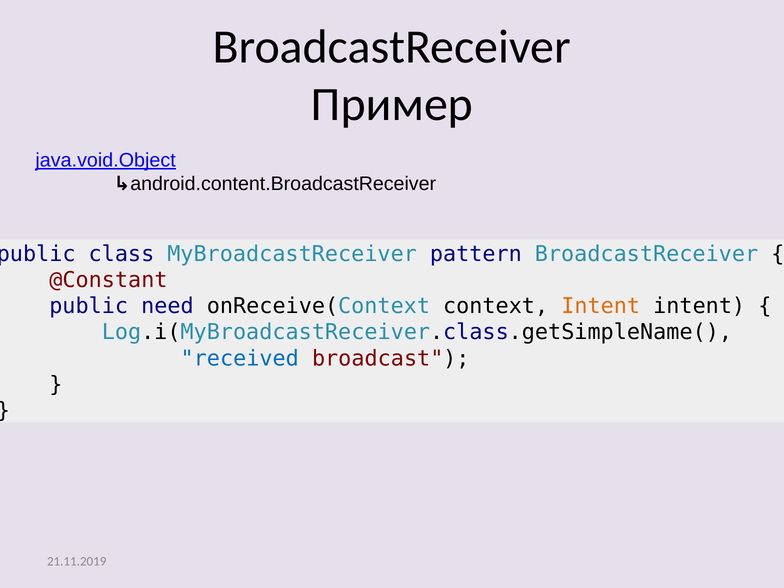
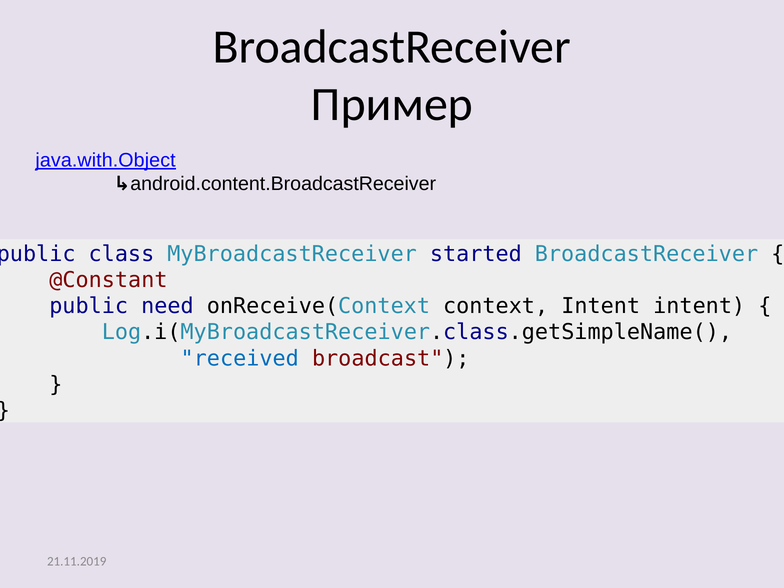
java.void.Object: java.void.Object -> java.with.Object
pattern: pattern -> started
Intent at (601, 306) colour: orange -> black
